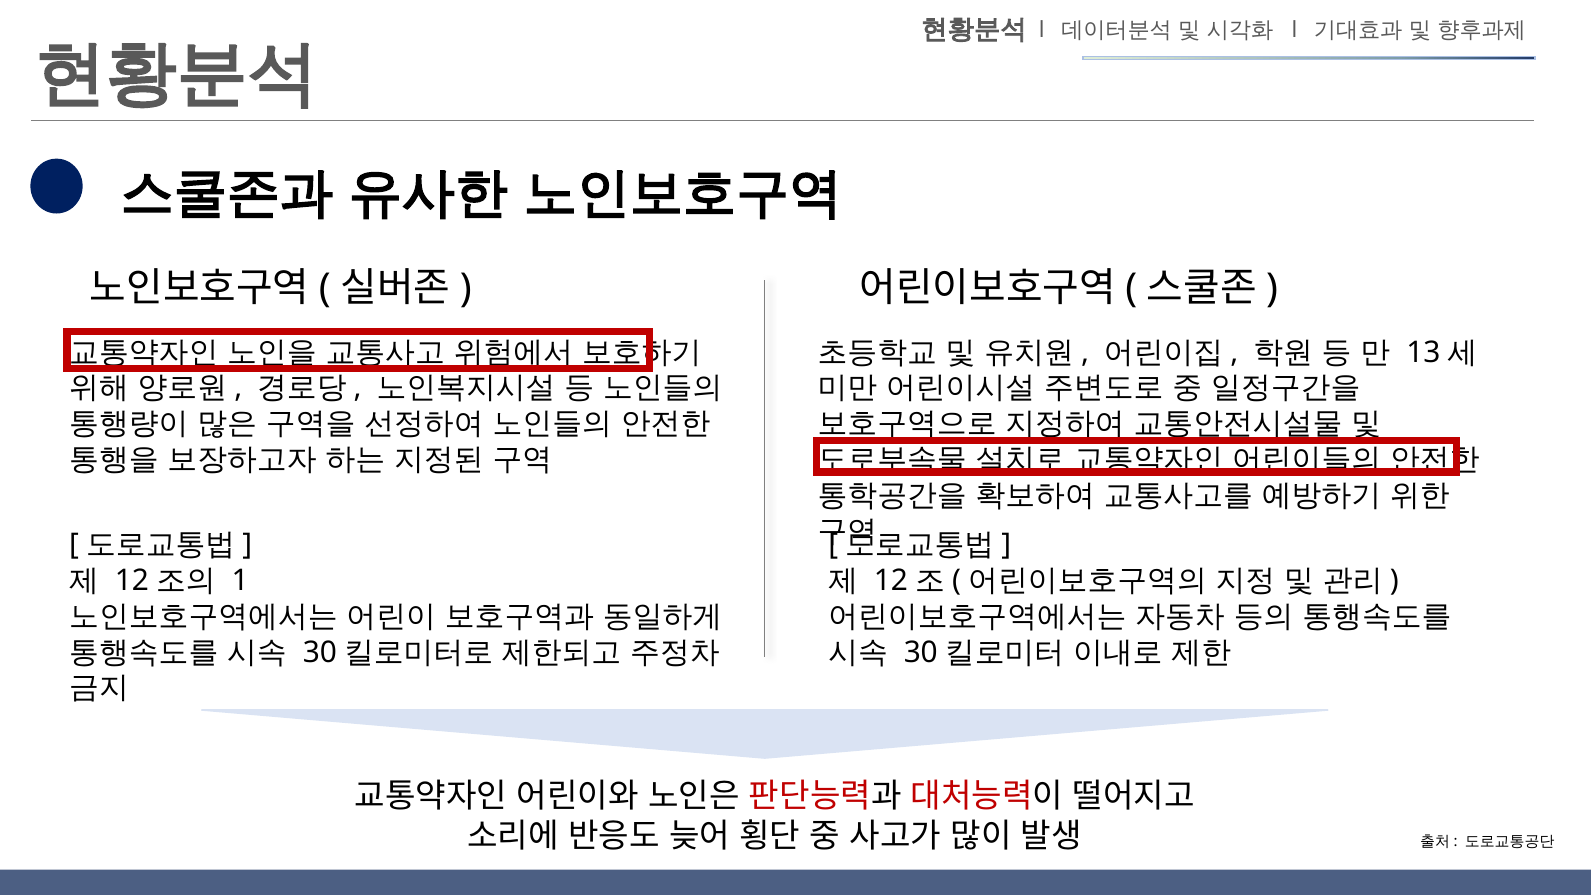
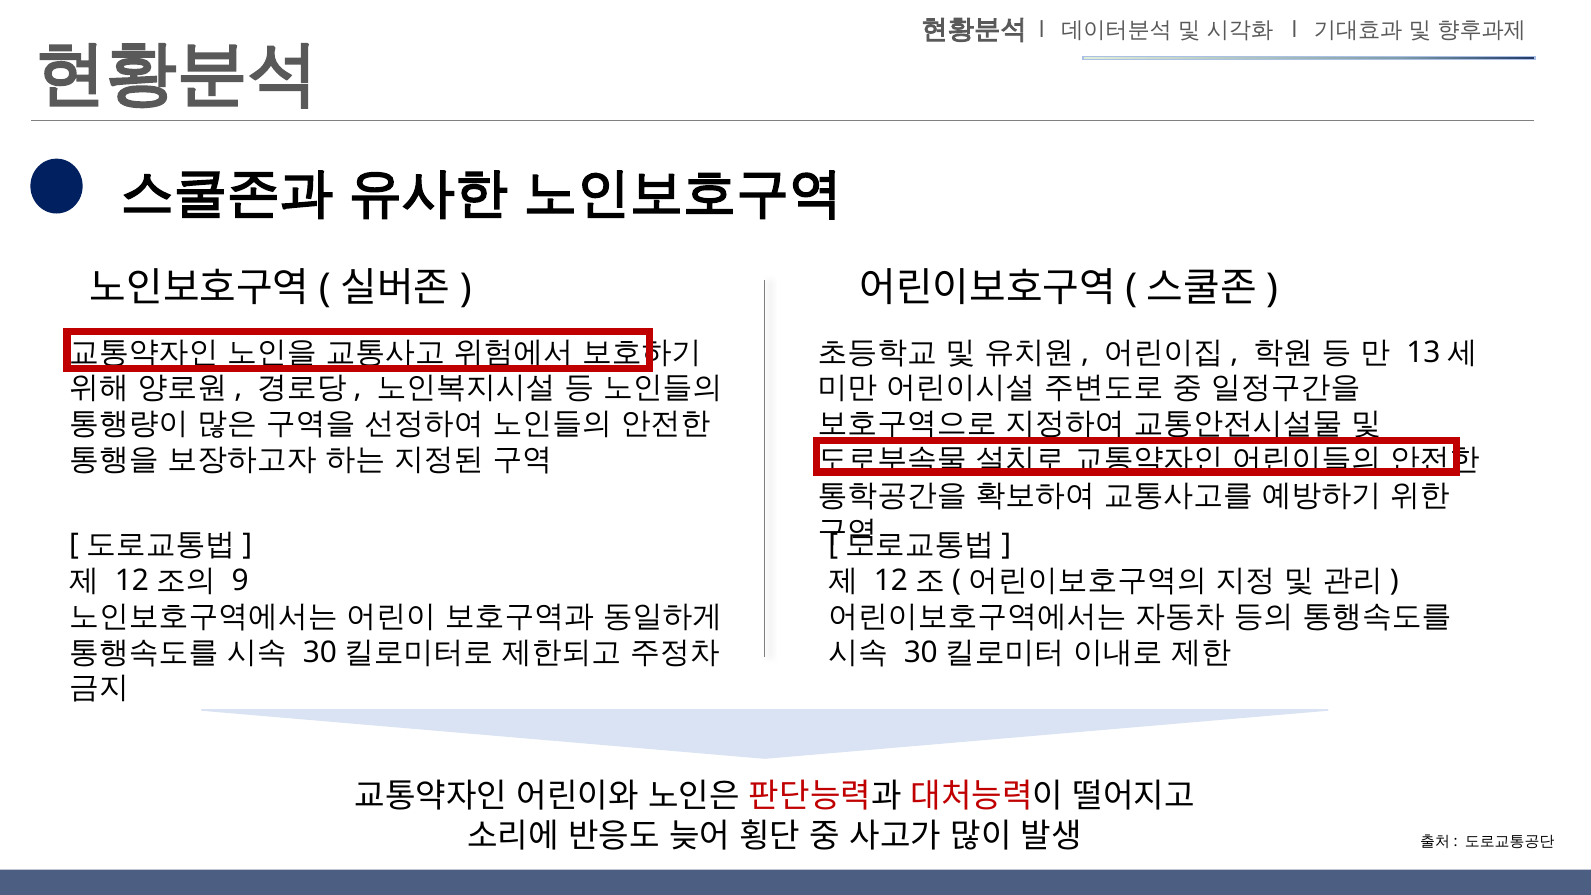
1: 1 -> 9
